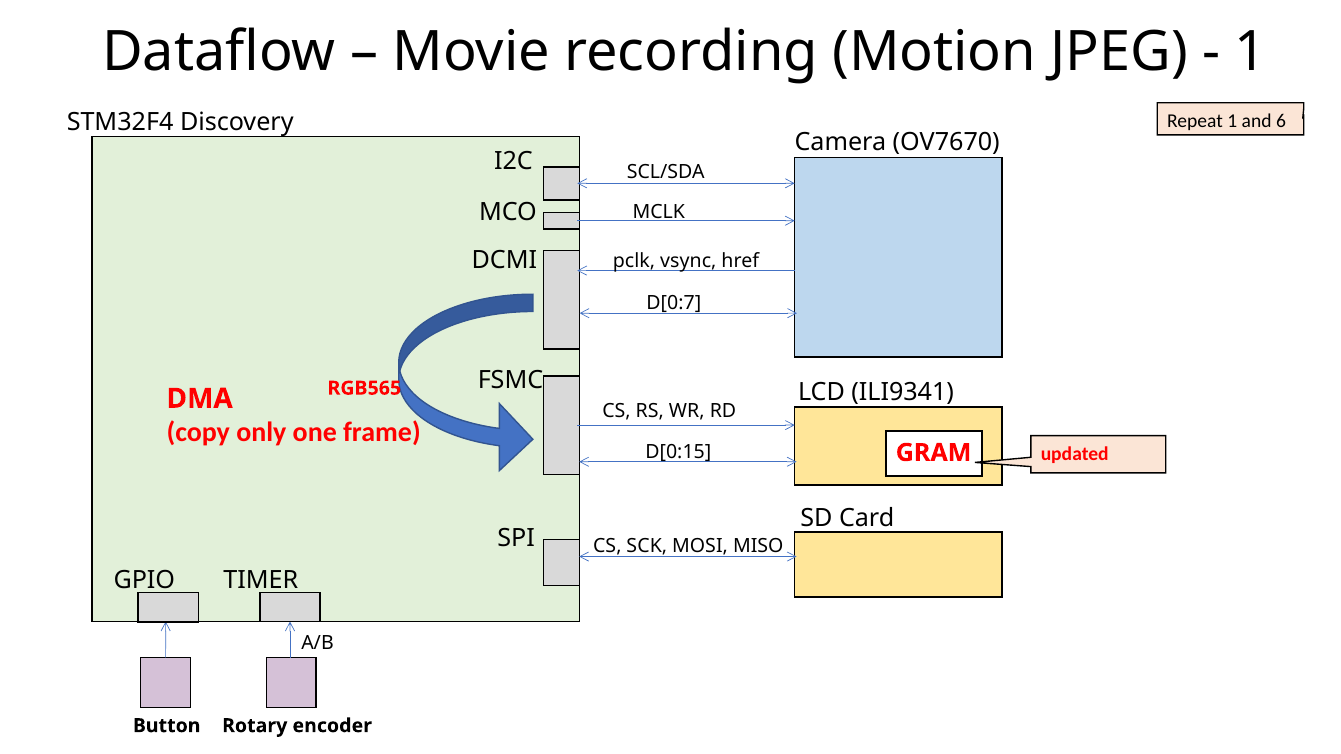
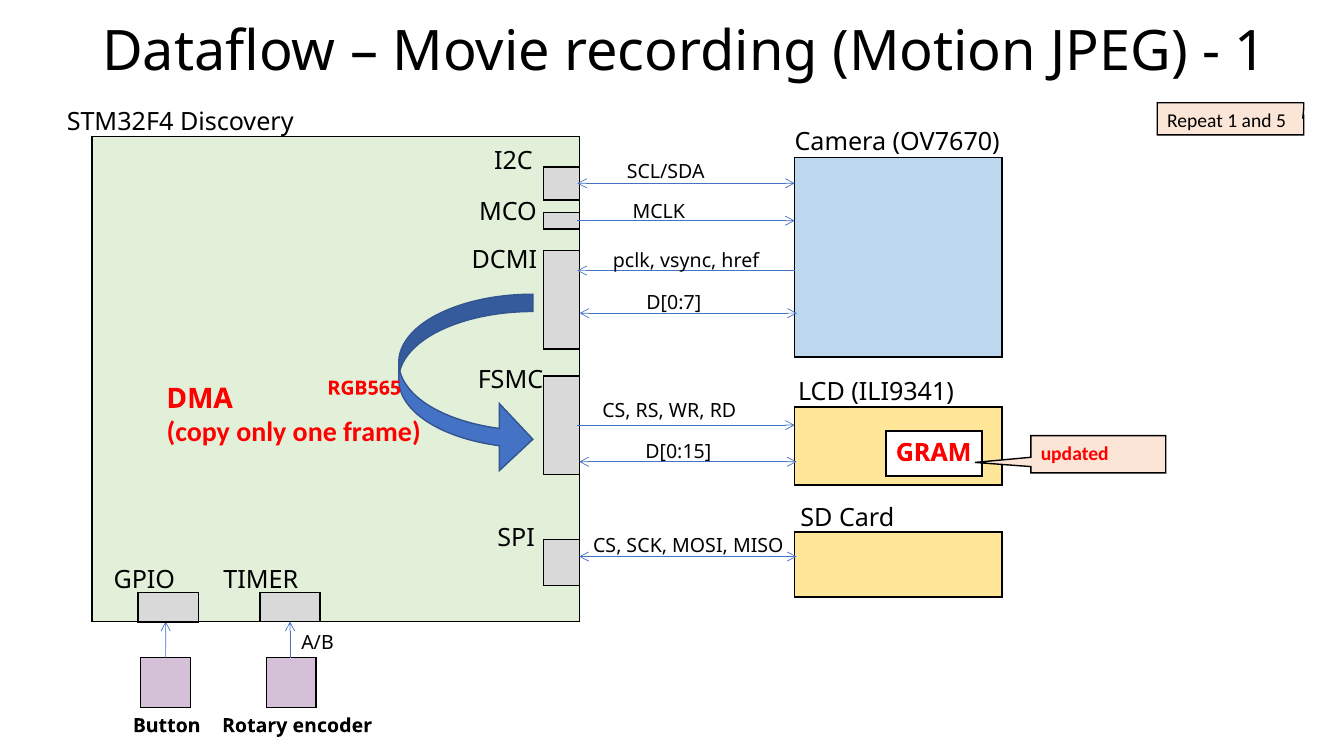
6: 6 -> 5
